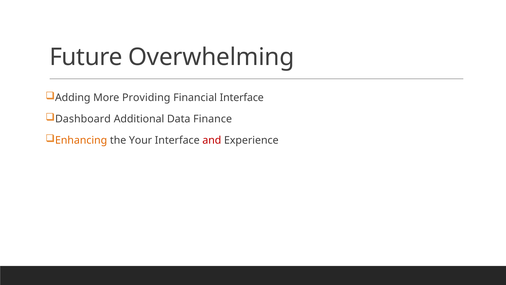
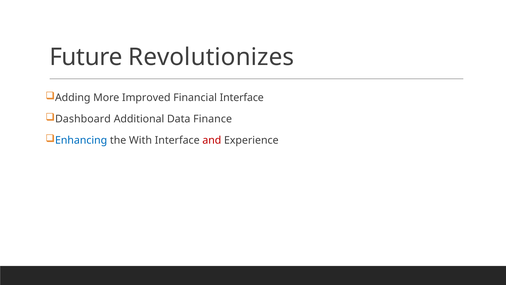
Overwhelming: Overwhelming -> Revolutionizes
Providing: Providing -> Improved
Enhancing colour: orange -> blue
Your: Your -> With
